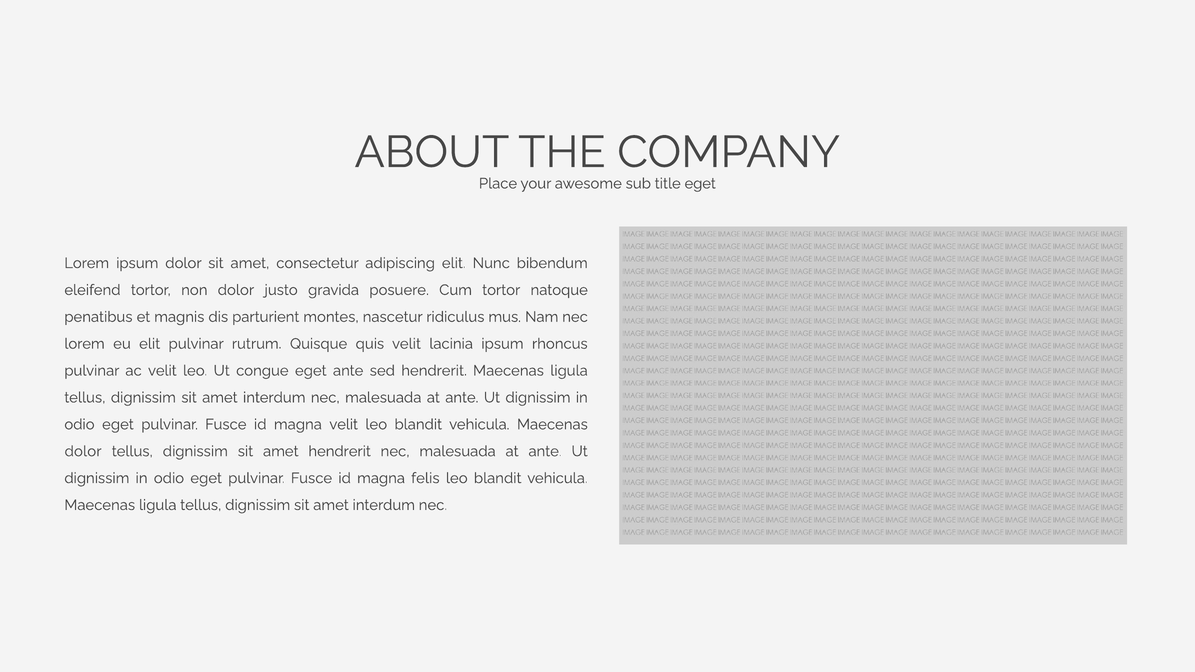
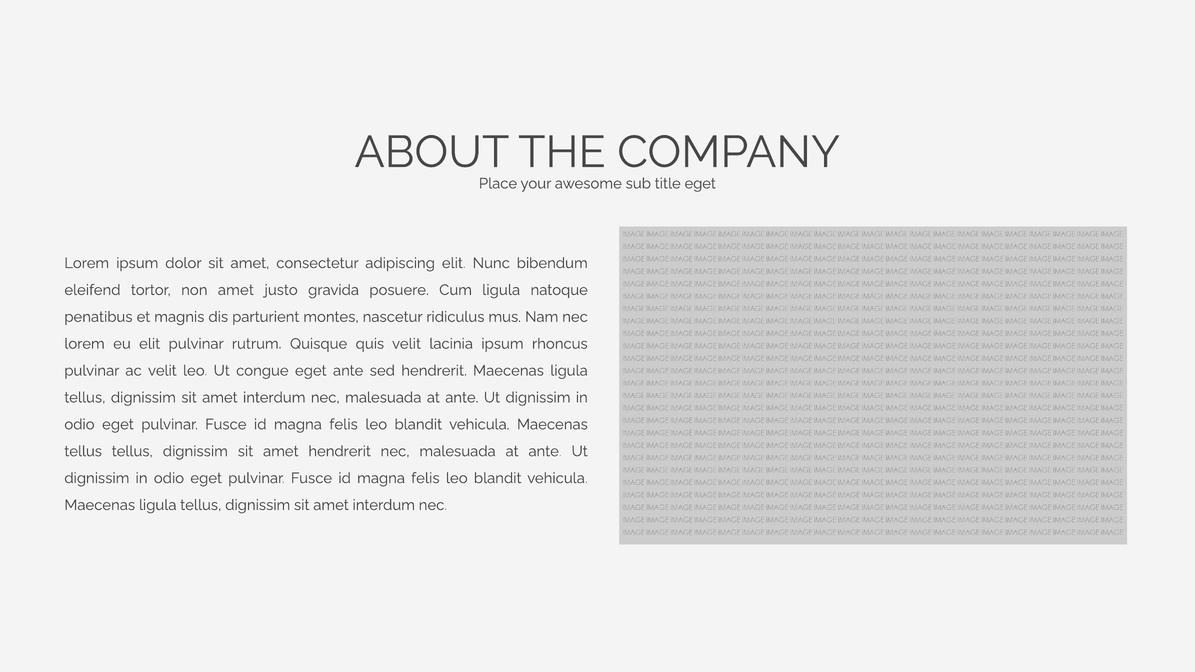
non dolor: dolor -> amet
Cum tortor: tortor -> ligula
velit at (344, 425): velit -> felis
dolor at (83, 451): dolor -> tellus
